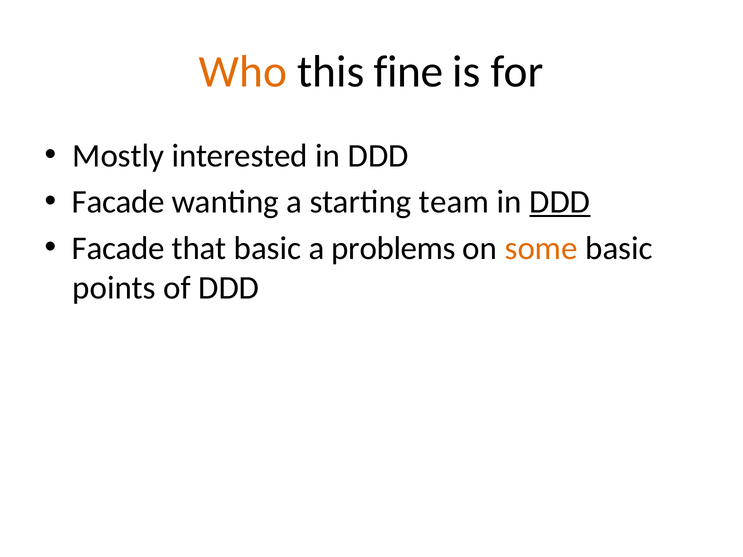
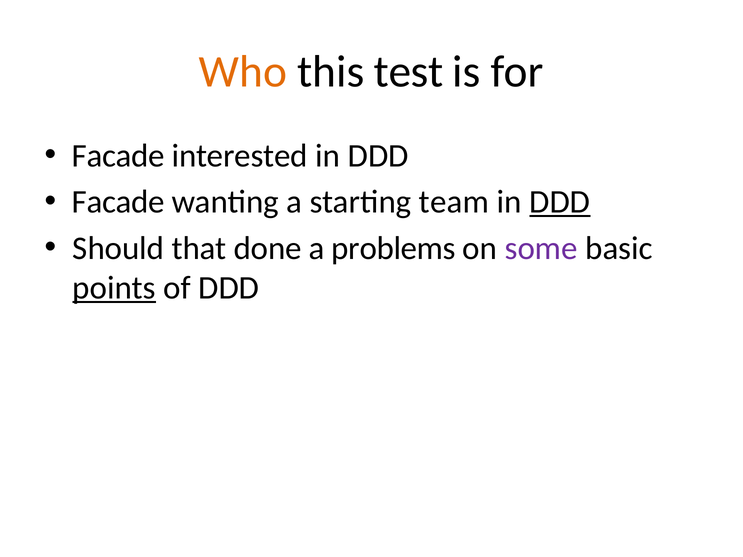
fine: fine -> test
Mostly at (118, 156): Mostly -> Facade
Facade at (118, 248): Facade -> Should
that basic: basic -> done
some colour: orange -> purple
points underline: none -> present
